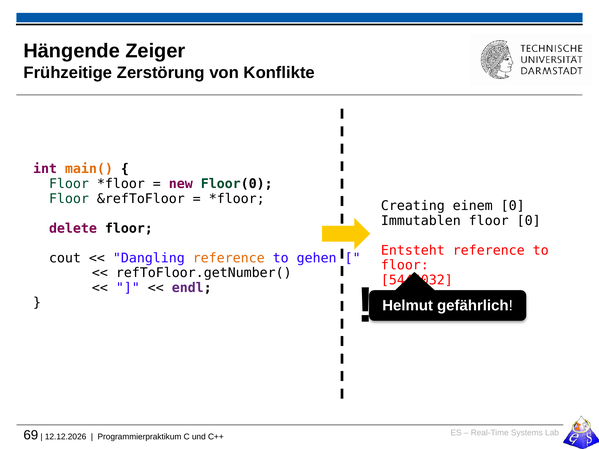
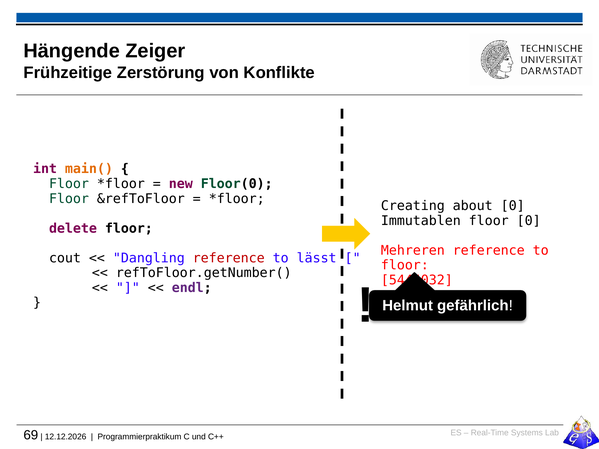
einem: einem -> about
Entsteht: Entsteht -> Mehreren
reference at (229, 258) colour: orange -> red
gehen: gehen -> lässt
